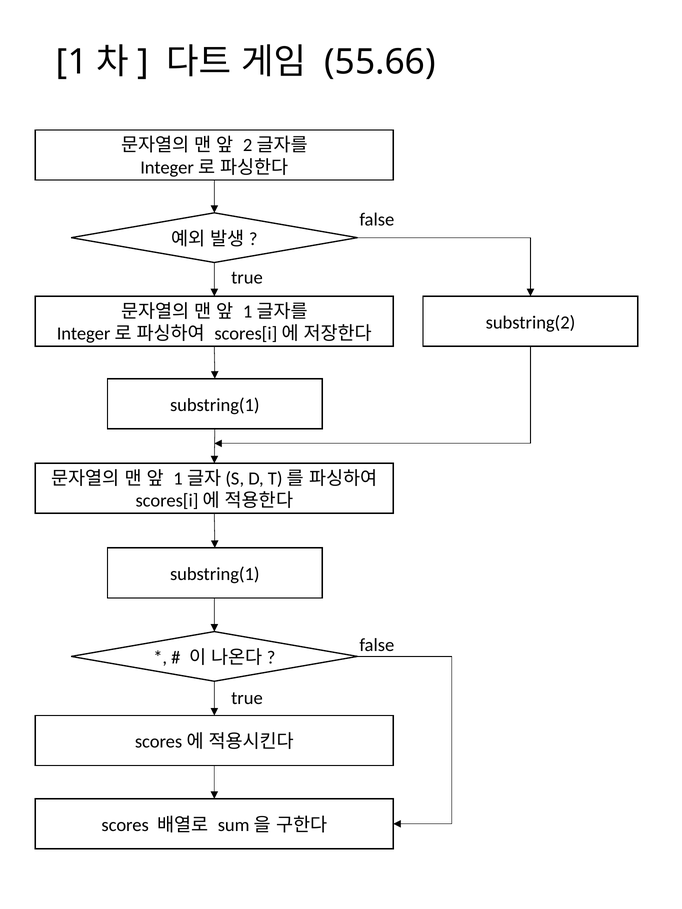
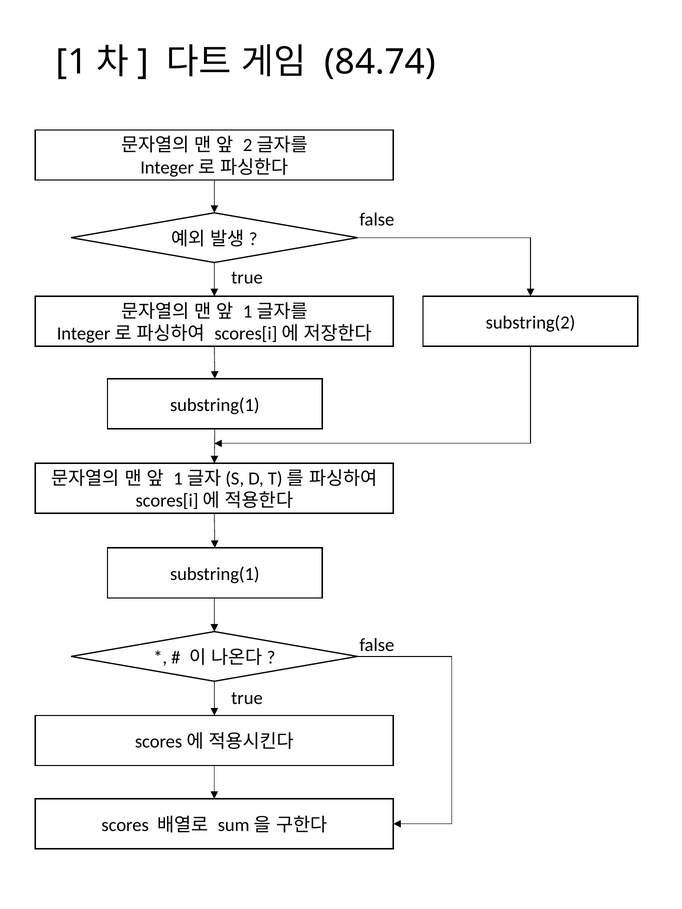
55.66: 55.66 -> 84.74
